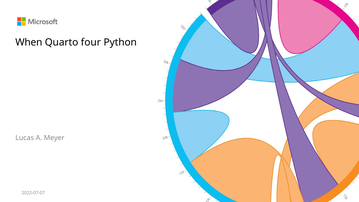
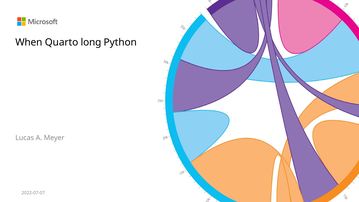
four: four -> long
